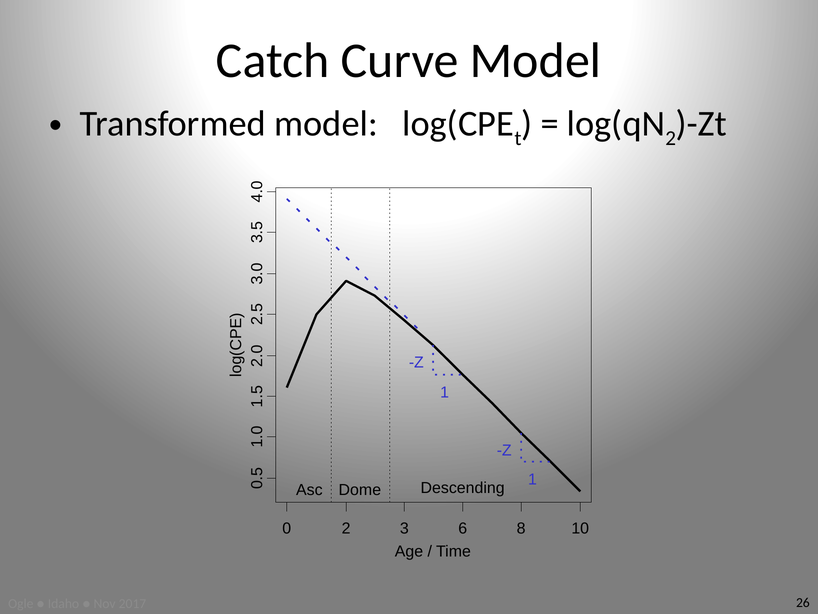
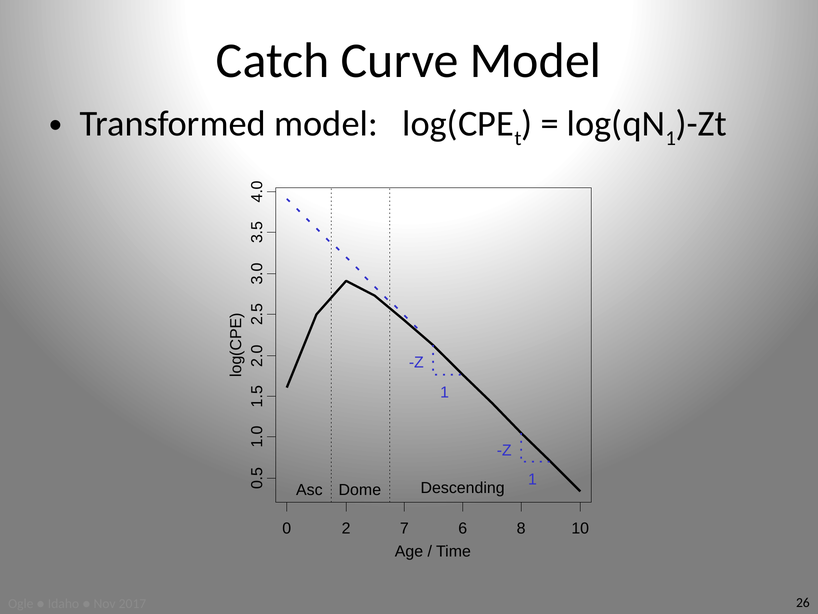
2 at (671, 138): 2 -> 1
2 3: 3 -> 7
